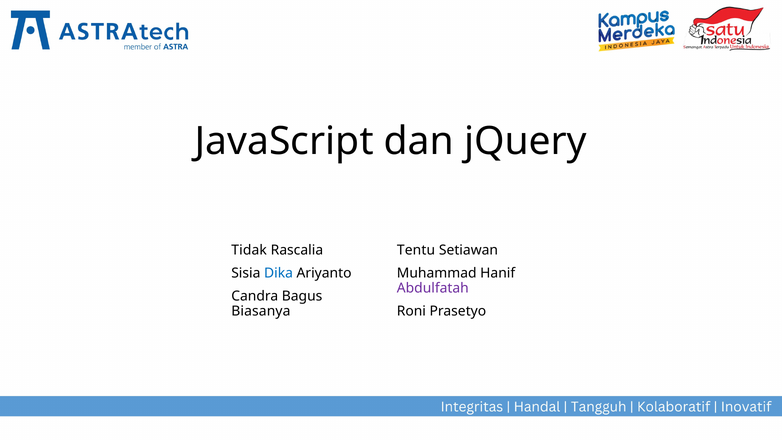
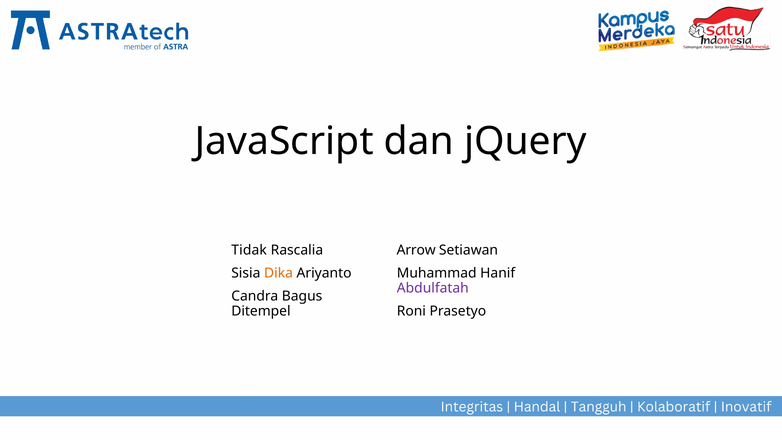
Tentu: Tentu -> Arrow
Dika colour: blue -> orange
Biasanya: Biasanya -> Ditempel
